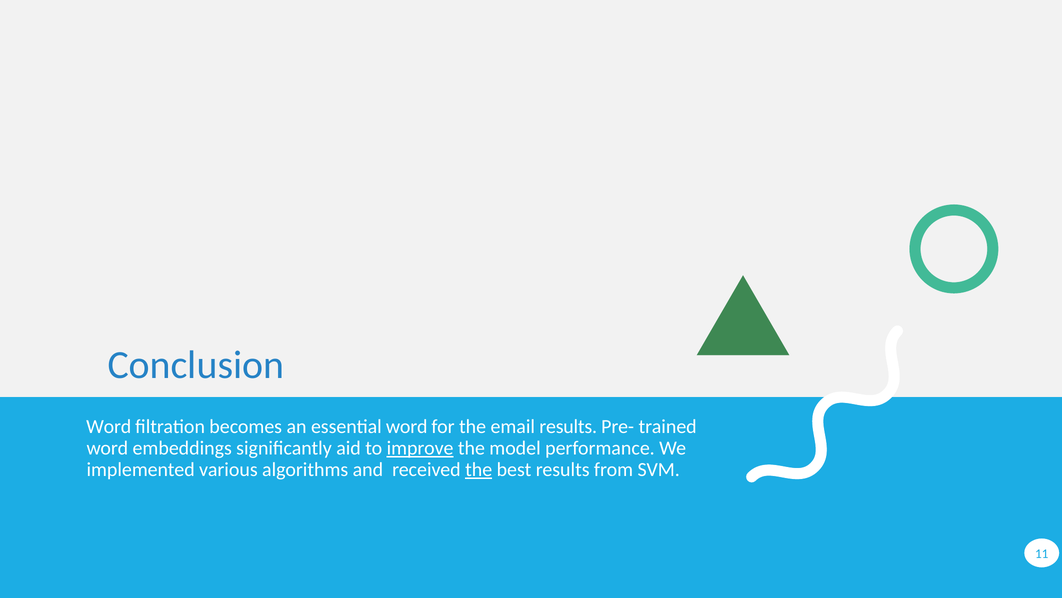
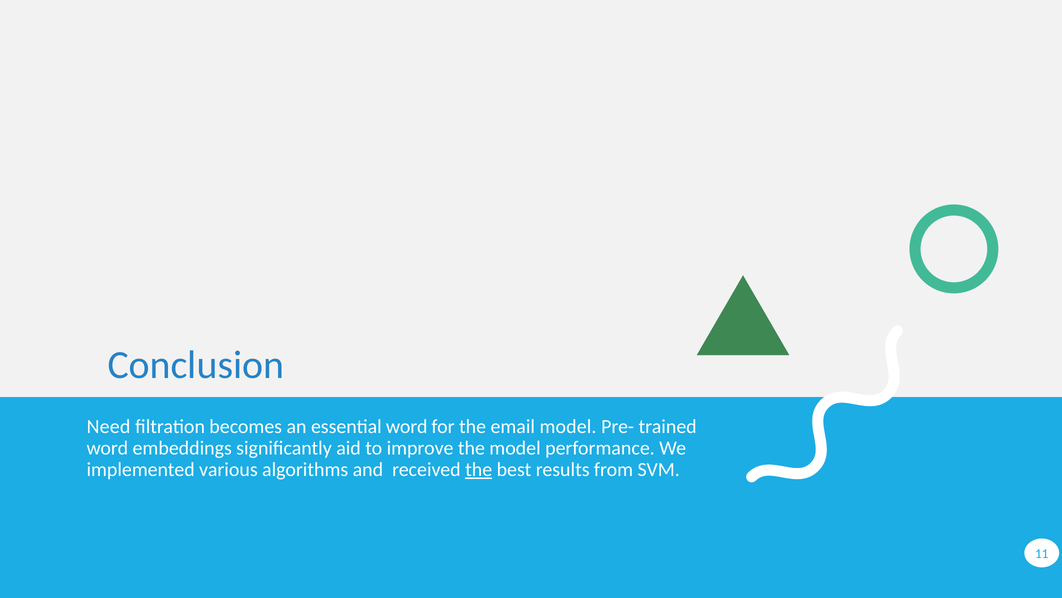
Word at (109, 426): Word -> Need
email results: results -> model
improve underline: present -> none
